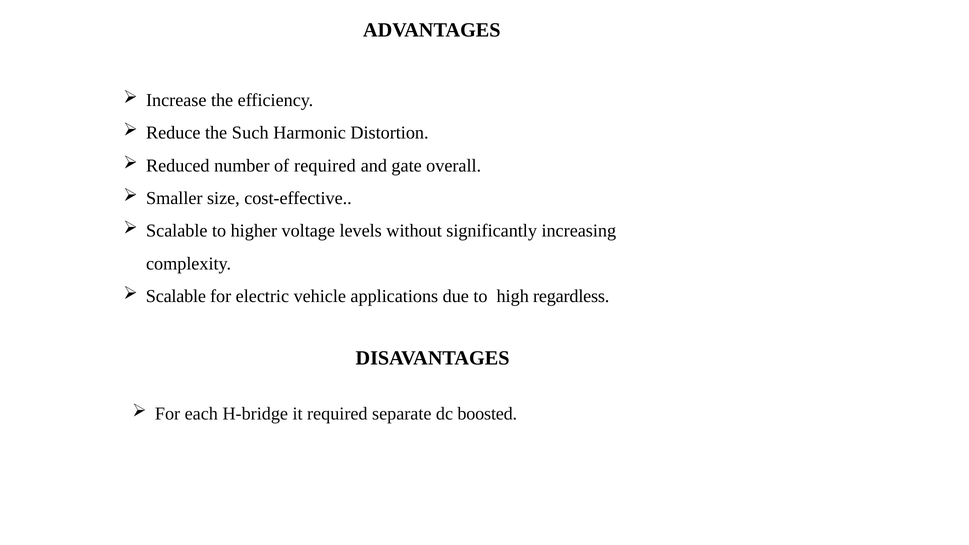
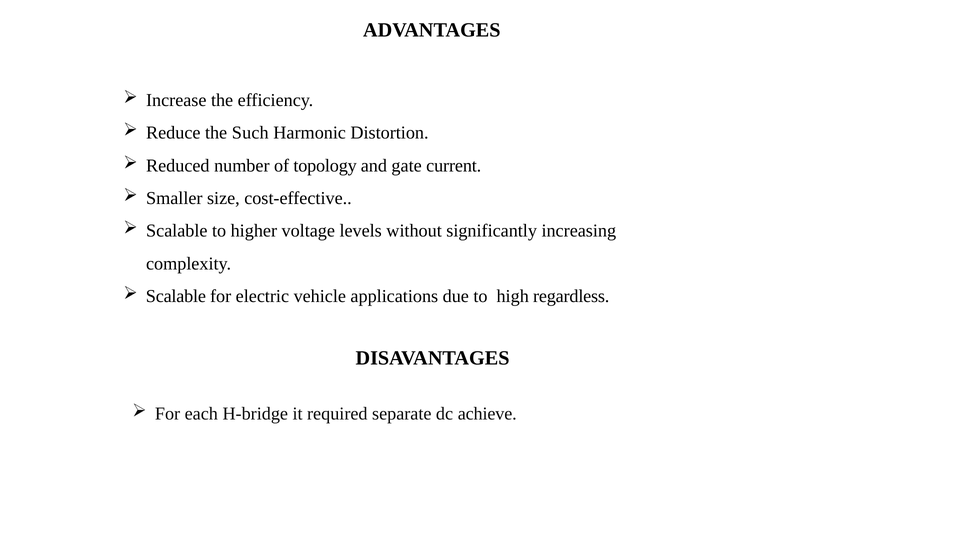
of required: required -> topology
overall: overall -> current
boosted: boosted -> achieve
